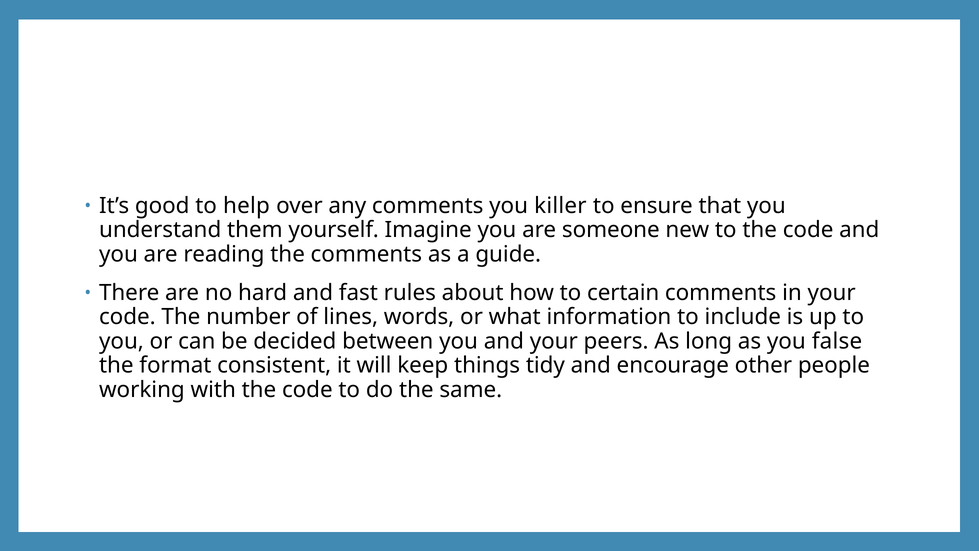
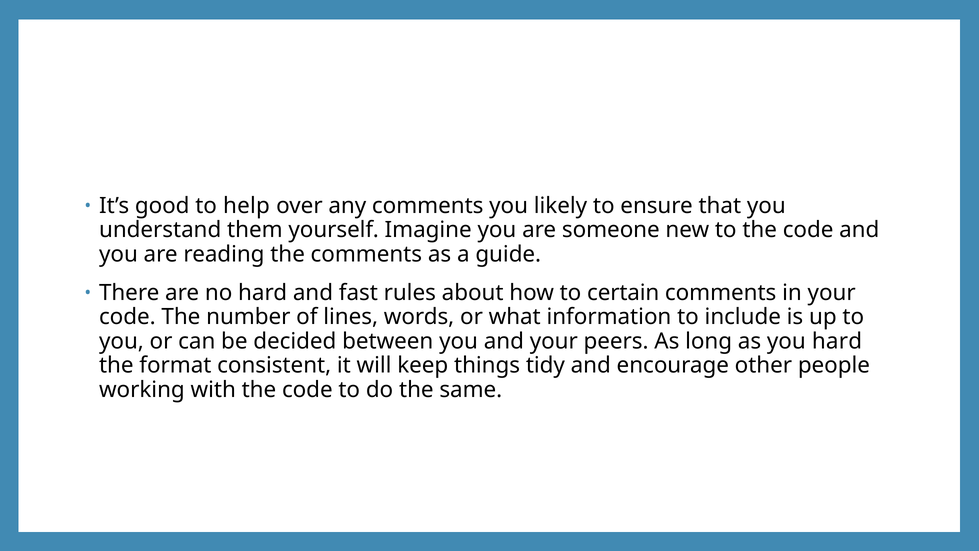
killer: killer -> likely
you false: false -> hard
